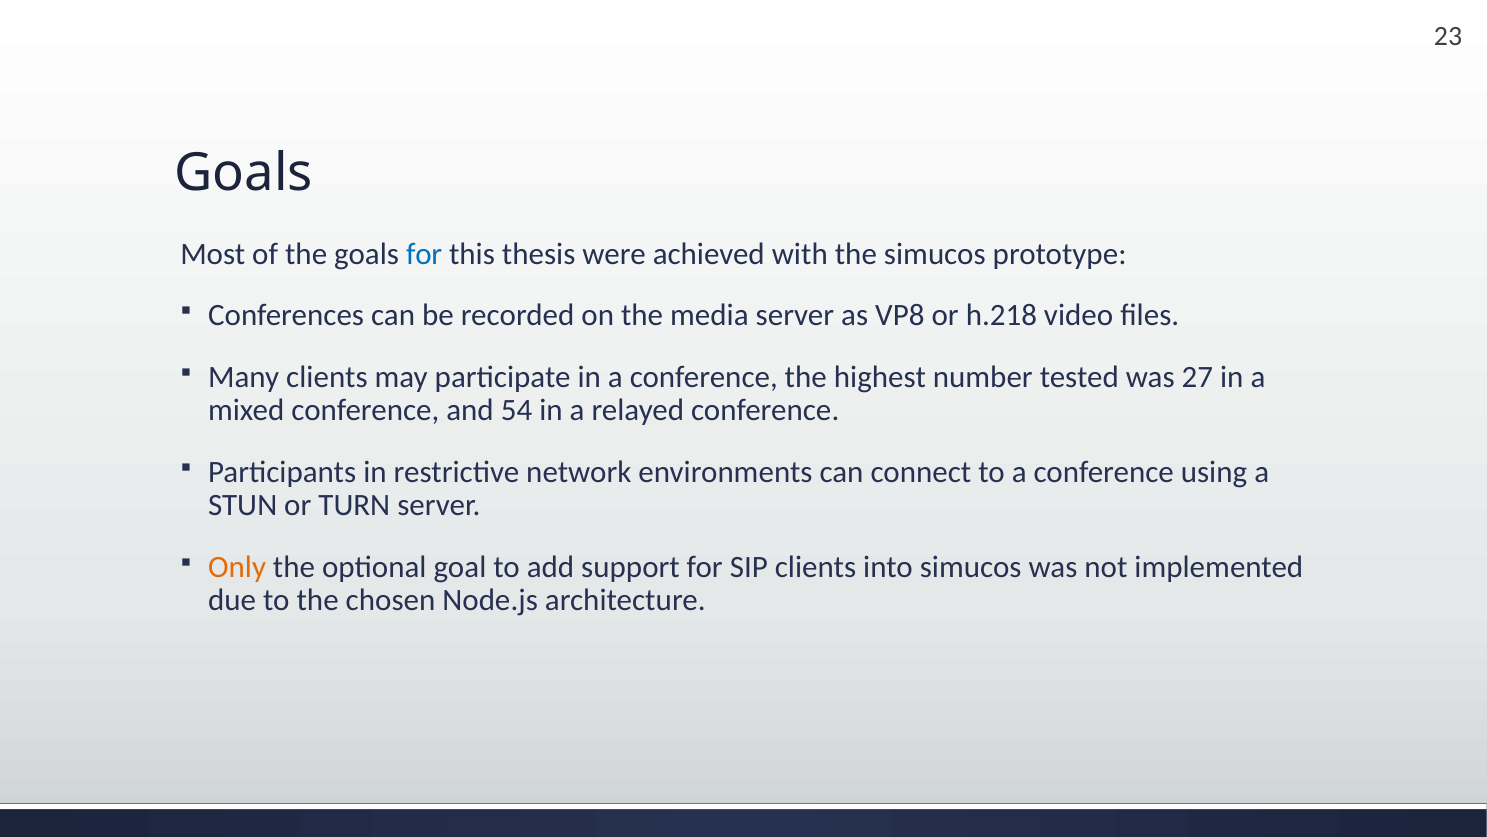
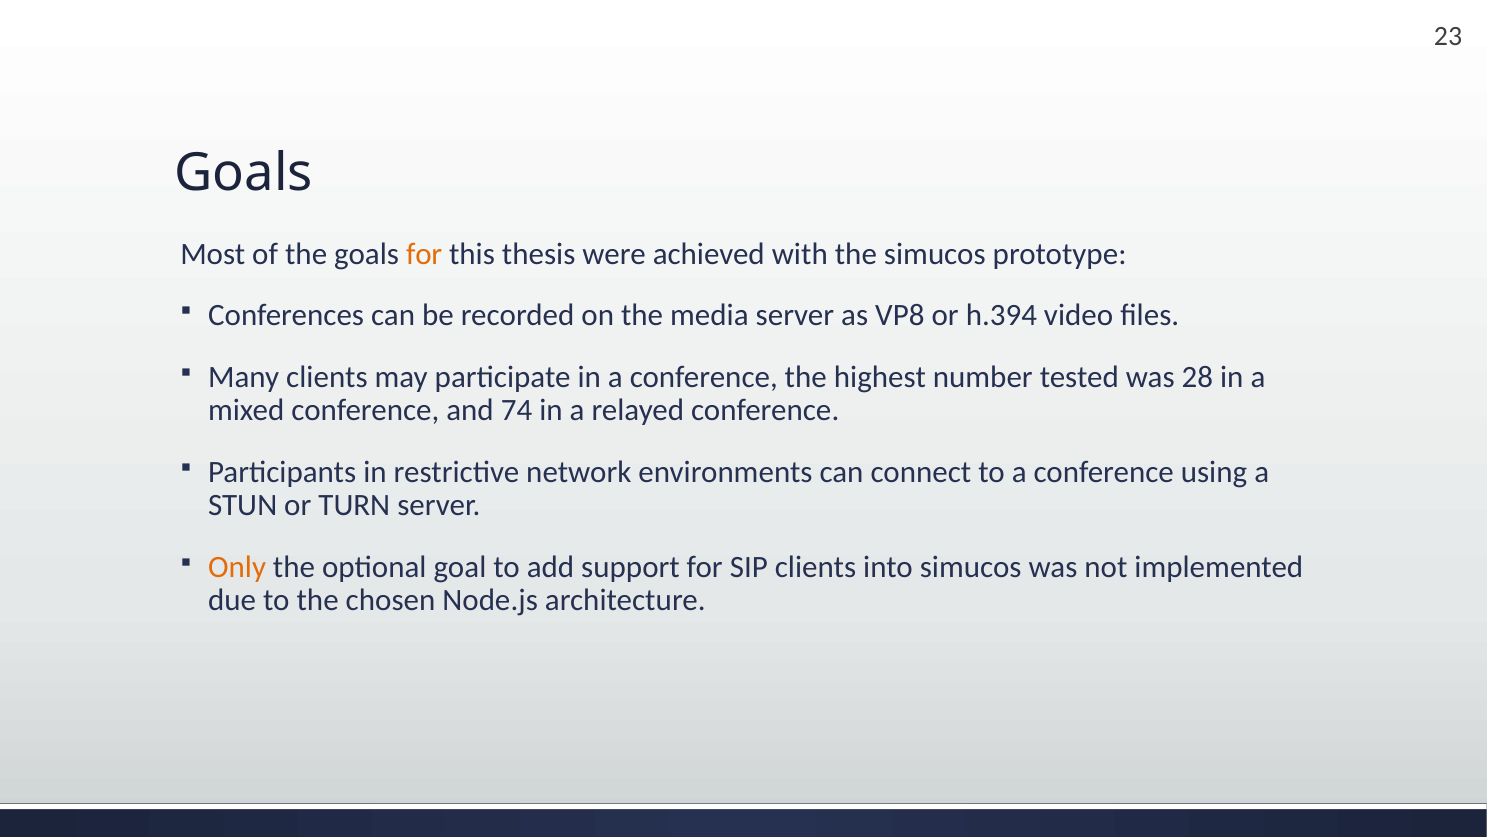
for at (424, 254) colour: blue -> orange
h.218: h.218 -> h.394
27: 27 -> 28
54: 54 -> 74
